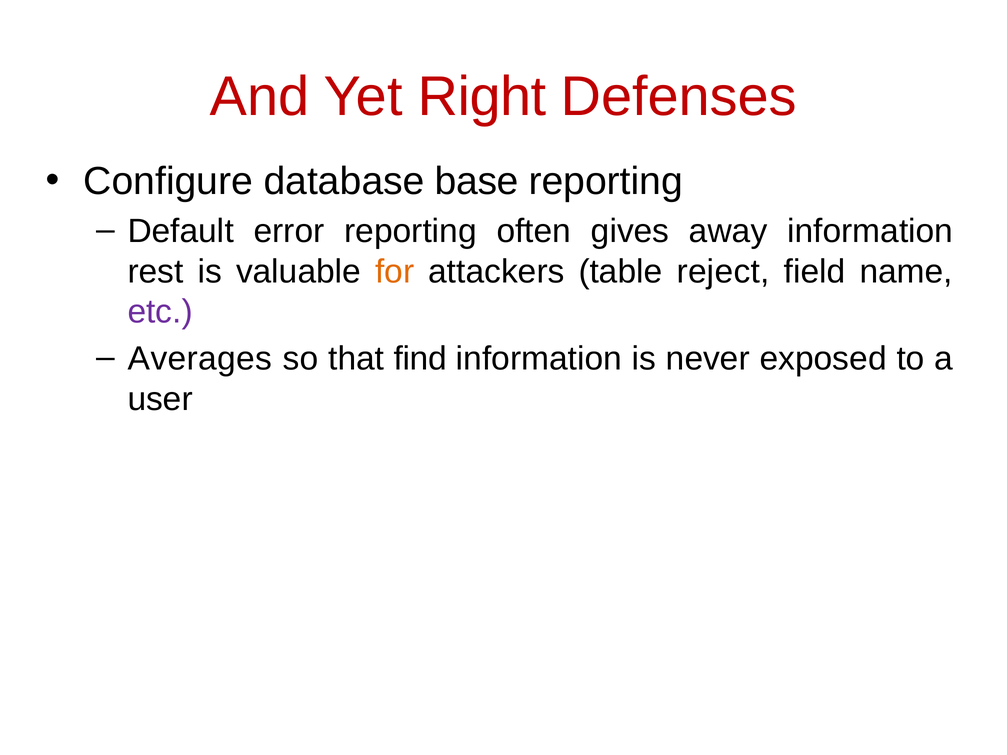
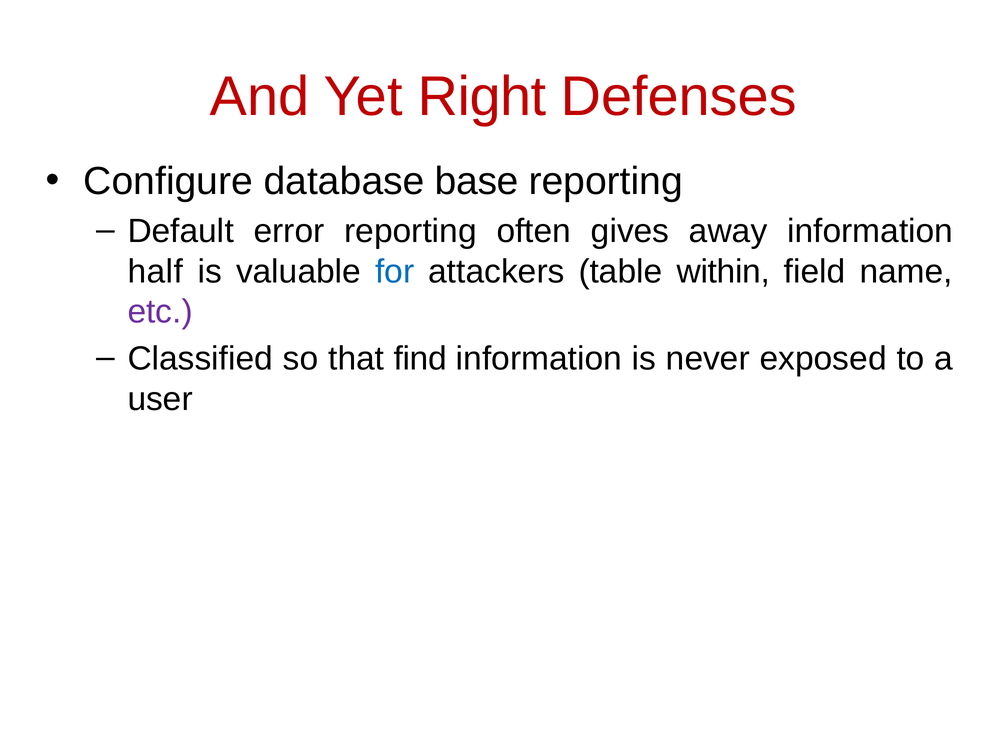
rest: rest -> half
for colour: orange -> blue
reject: reject -> within
Averages: Averages -> Classified
